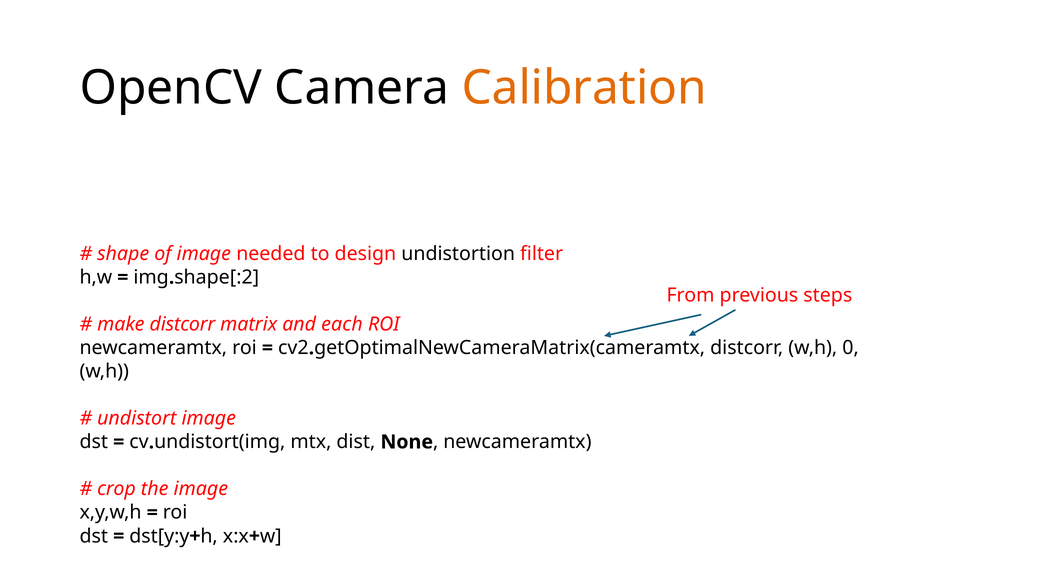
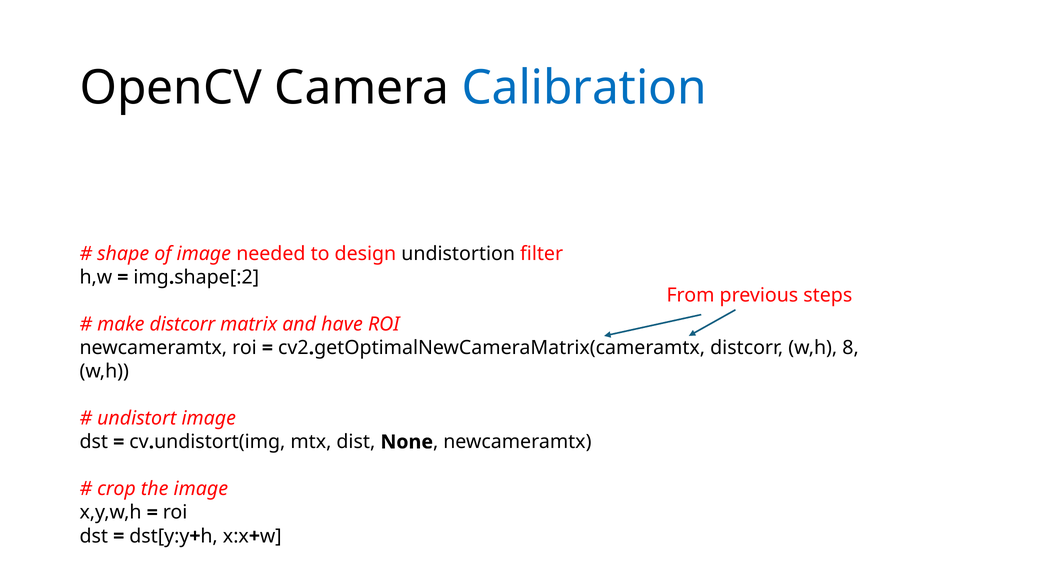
Calibration colour: orange -> blue
each: each -> have
0: 0 -> 8
